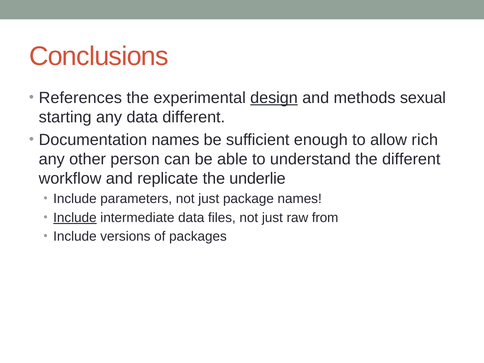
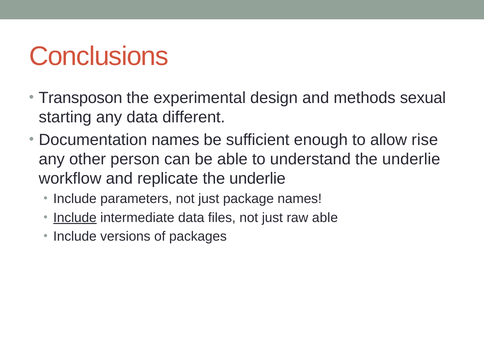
References: References -> Transposon
design underline: present -> none
rich: rich -> rise
understand the different: different -> underlie
raw from: from -> able
